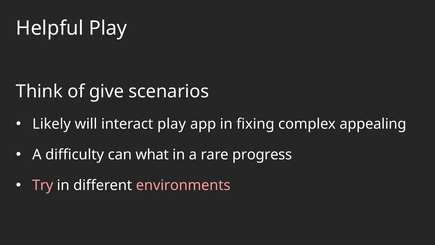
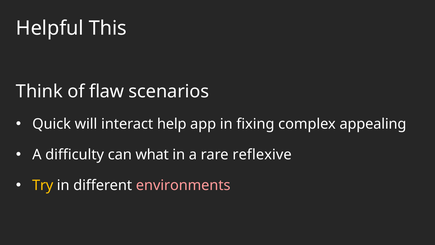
Helpful Play: Play -> This
give: give -> flaw
Likely: Likely -> Quick
interact play: play -> help
progress: progress -> reflexive
Try colour: pink -> yellow
